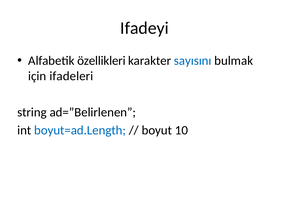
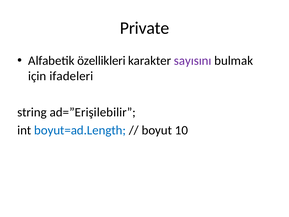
Ifadeyi: Ifadeyi -> Private
sayısını colour: blue -> purple
ad=”Belirlenen: ad=”Belirlenen -> ad=”Erişilebilir
